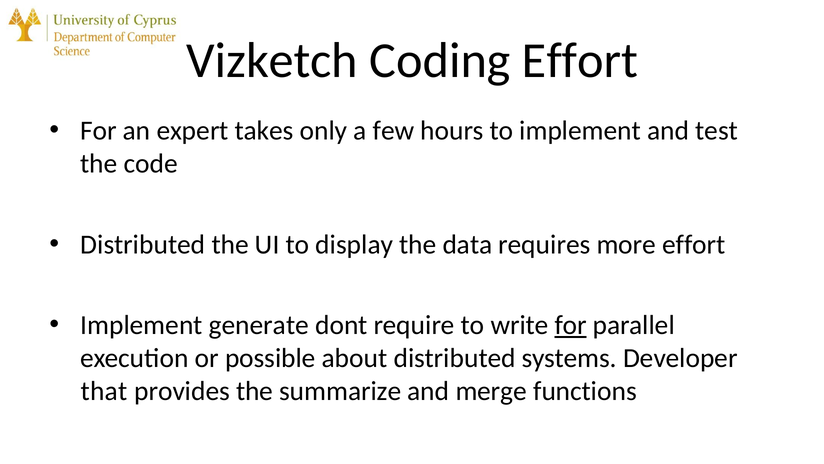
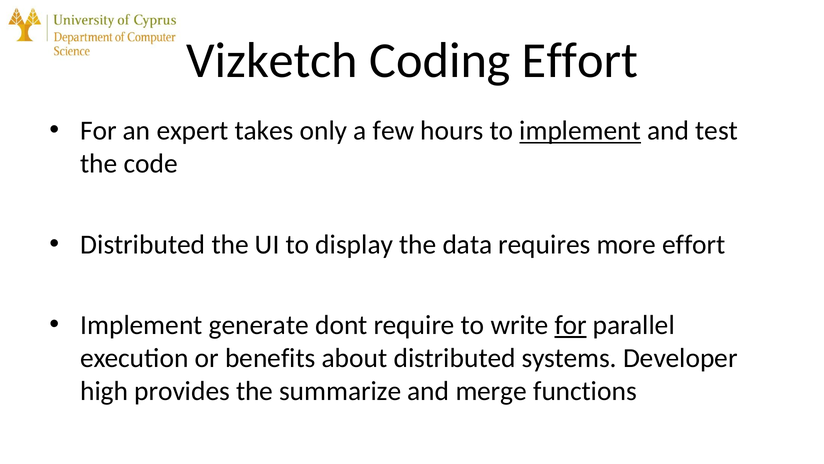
implement at (580, 131) underline: none -> present
possible: possible -> benefits
that: that -> high
